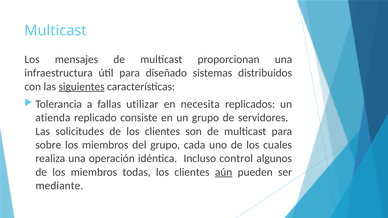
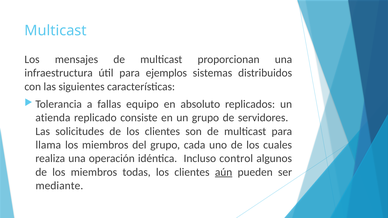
diseñado: diseñado -> ejemplos
siguientes underline: present -> none
utilizar: utilizar -> equipo
necesita: necesita -> absoluto
sobre: sobre -> llama
